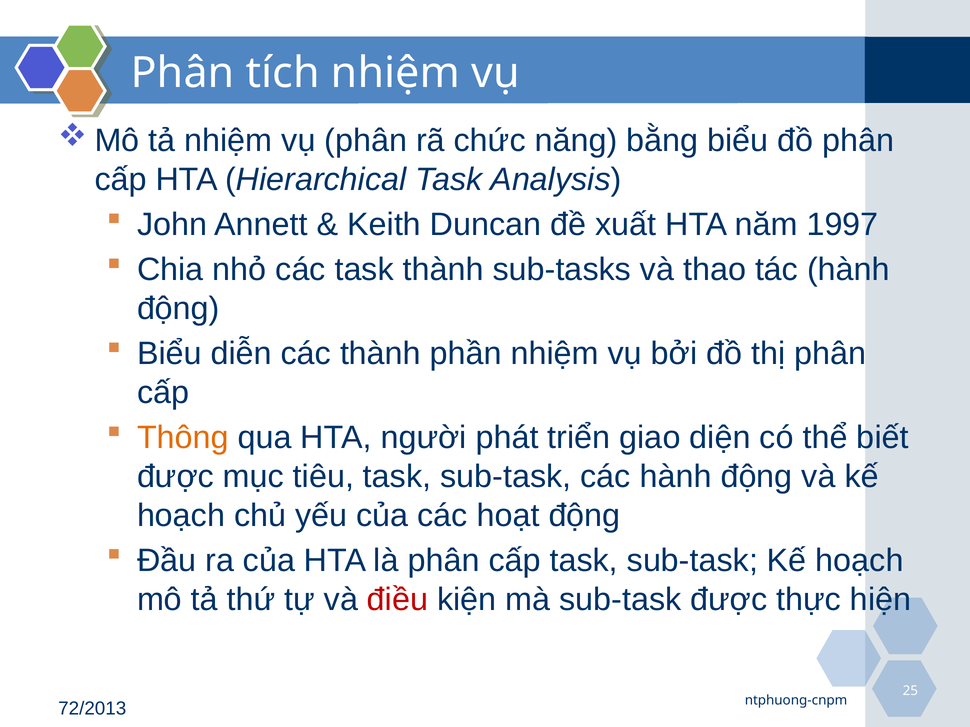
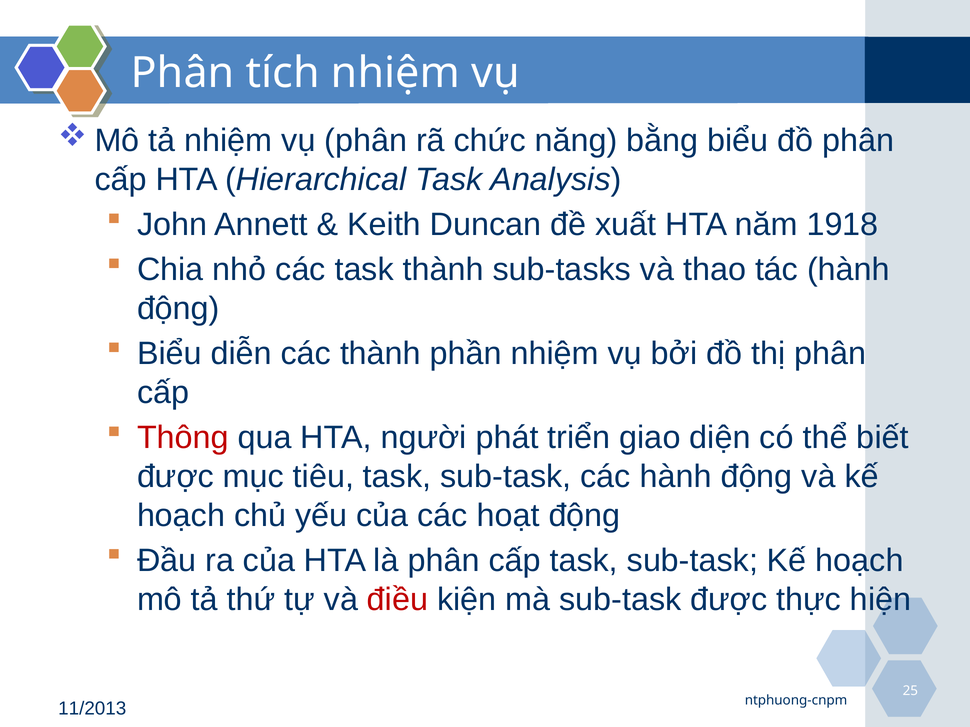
1997: 1997 -> 1918
Thông colour: orange -> red
72/2013: 72/2013 -> 11/2013
